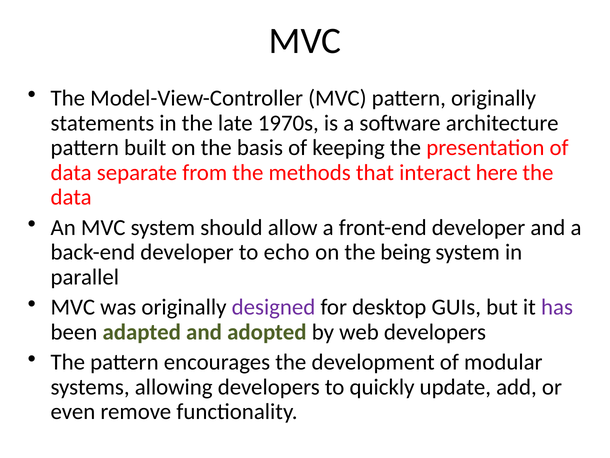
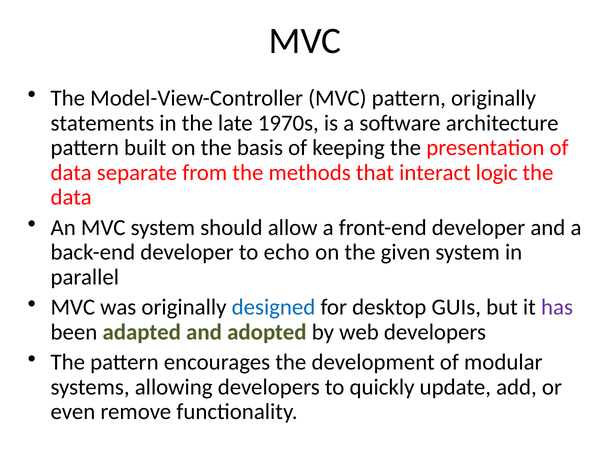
here: here -> logic
being: being -> given
designed colour: purple -> blue
